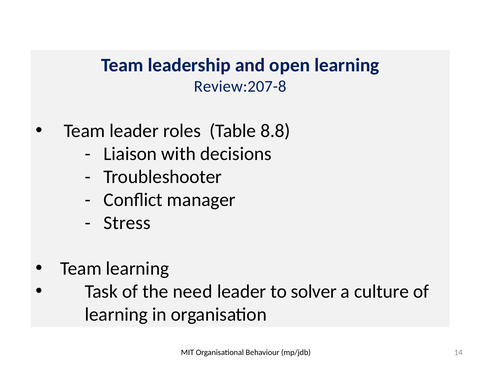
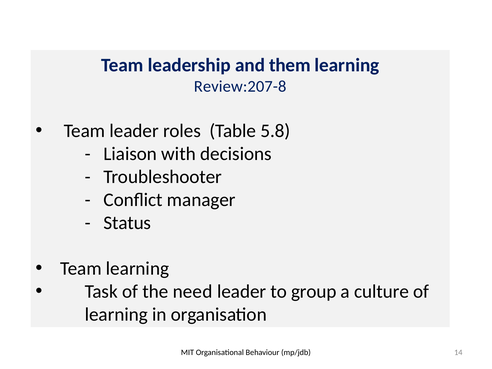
open: open -> them
8.8: 8.8 -> 5.8
Stress: Stress -> Status
solver: solver -> group
